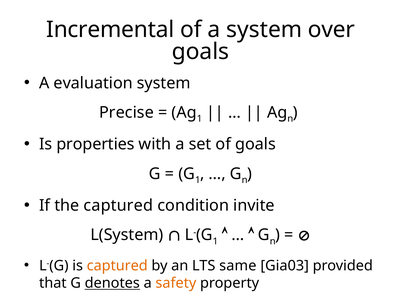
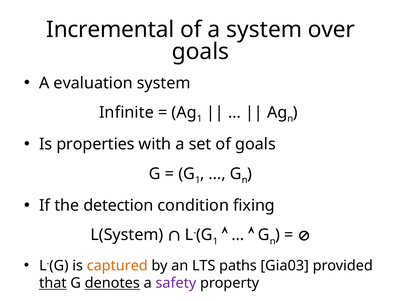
Precise: Precise -> Infinite
the captured: captured -> detection
invite: invite -> fixing
same: same -> paths
that underline: none -> present
safety colour: orange -> purple
